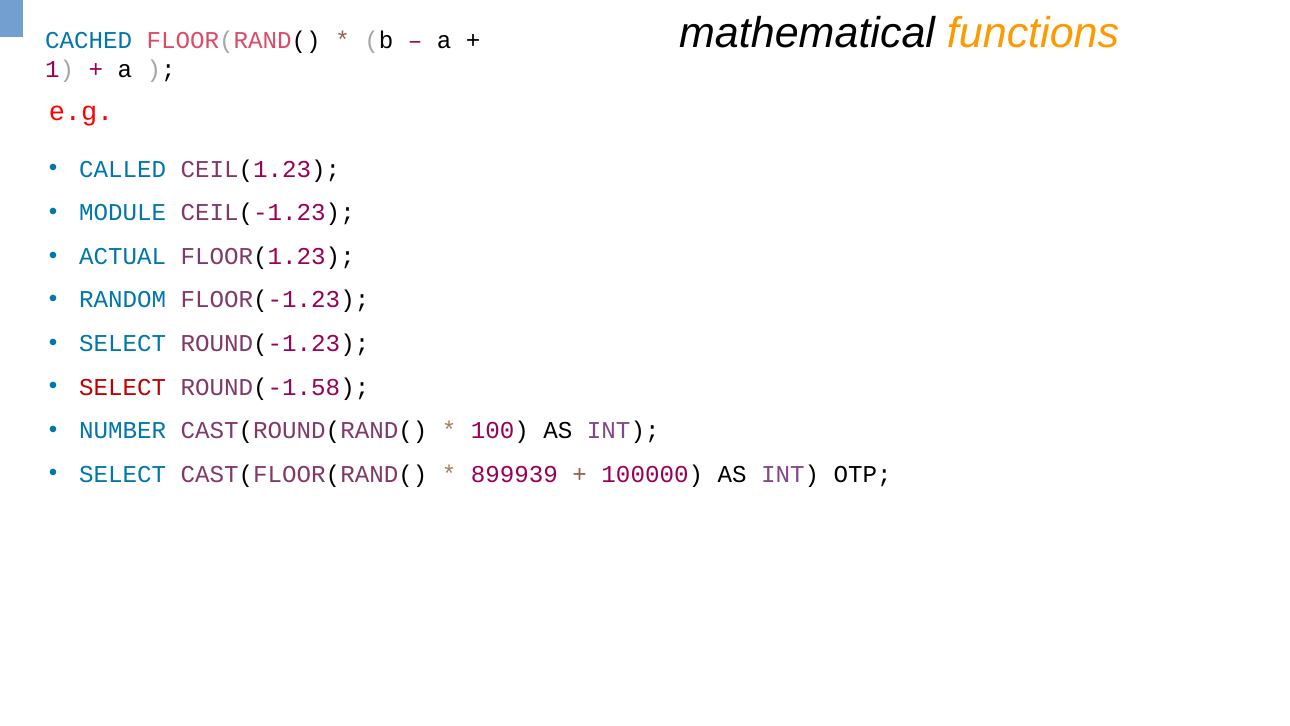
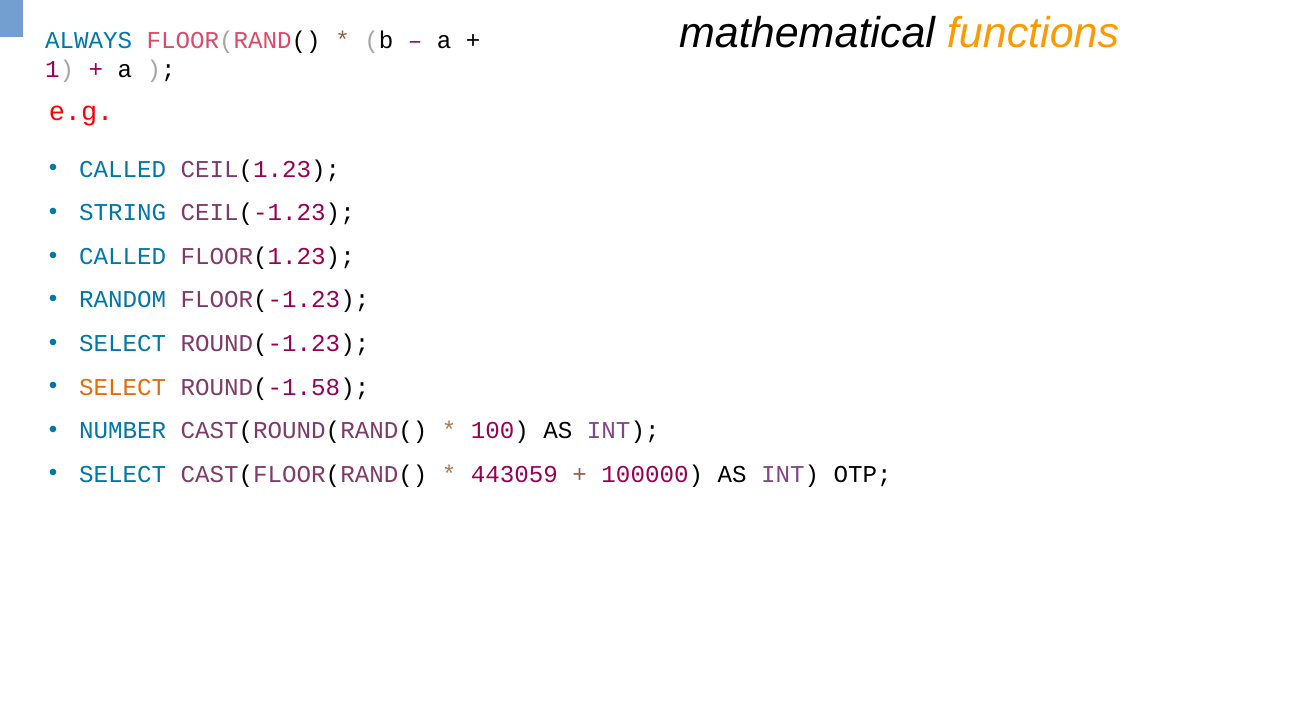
CACHED: CACHED -> ALWAYS
MODULE: MODULE -> STRING
ACTUAL at (123, 256): ACTUAL -> CALLED
SELECT at (123, 387) colour: red -> orange
899939: 899939 -> 443059
